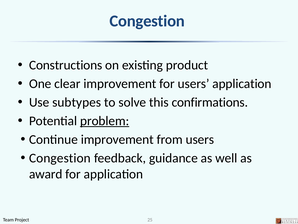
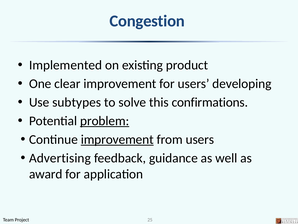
Constructions: Constructions -> Implemented
users application: application -> developing
improvement at (117, 139) underline: none -> present
Congestion at (60, 158): Congestion -> Advertising
